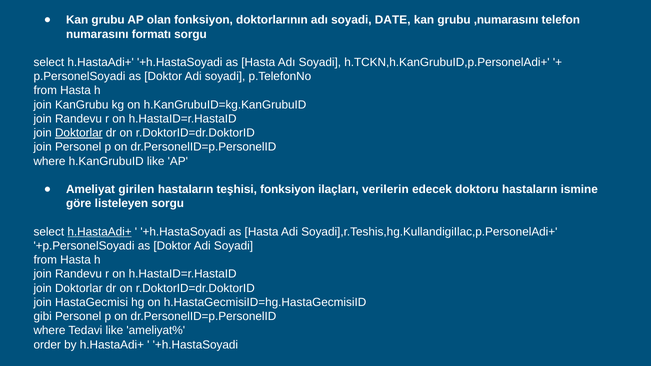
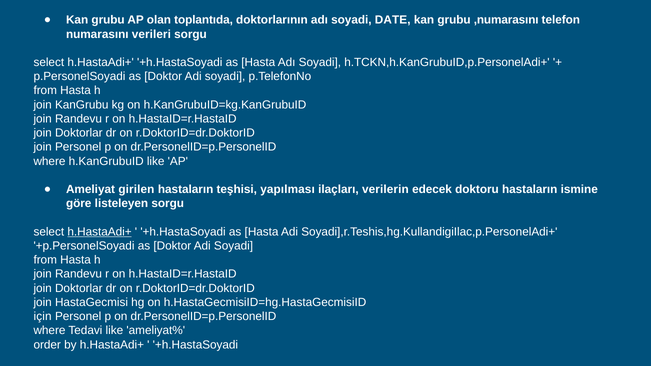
olan fonksiyon: fonksiyon -> toplantıda
formatı: formatı -> verileri
Doktorlar at (79, 133) underline: present -> none
teşhisi fonksiyon: fonksiyon -> yapılması
gibi: gibi -> için
